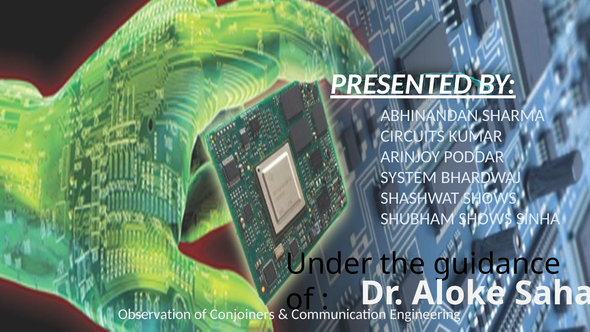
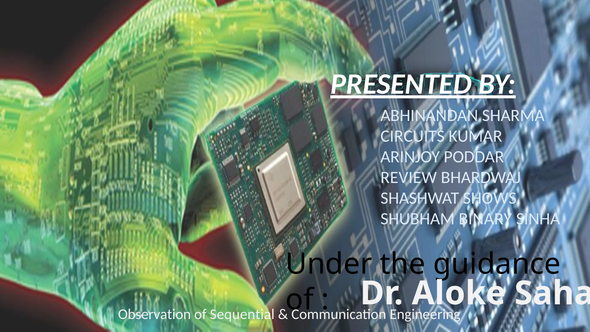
SYSTEM: SYSTEM -> REVIEW
SHUBHAM SHOWS: SHOWS -> BINARY
Conjoiners: Conjoiners -> Sequential
